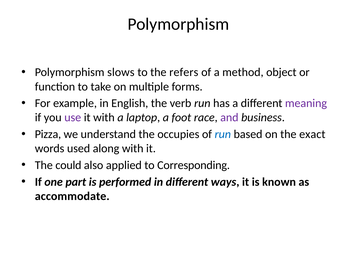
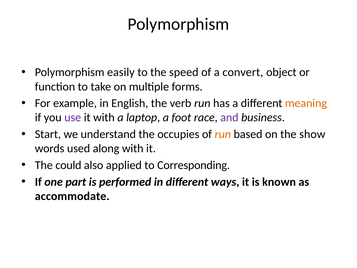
slows: slows -> easily
refers: refers -> speed
method: method -> convert
meaning colour: purple -> orange
Pizza: Pizza -> Start
run at (223, 134) colour: blue -> orange
exact: exact -> show
